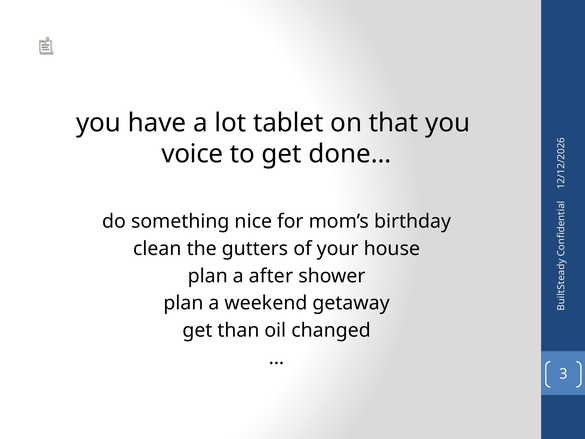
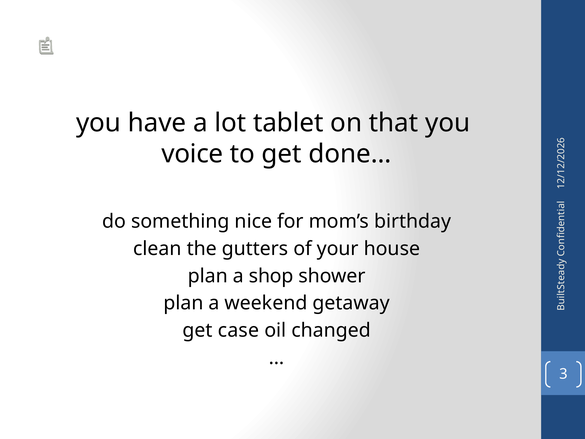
after: after -> shop
than: than -> case
